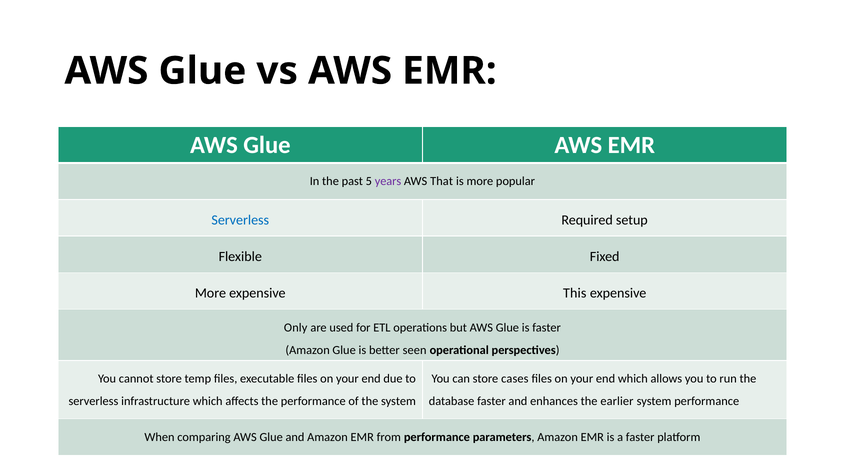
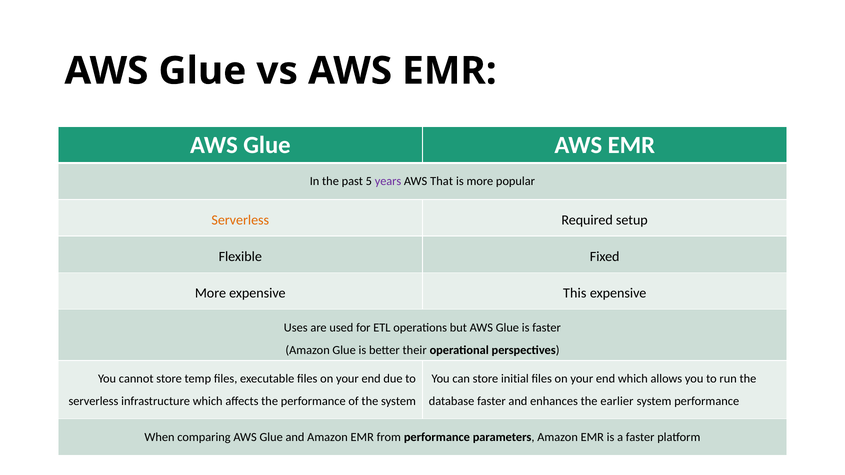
Serverless at (240, 220) colour: blue -> orange
Only: Only -> Uses
seen: seen -> their
cases: cases -> initial
